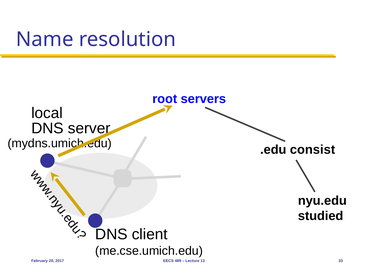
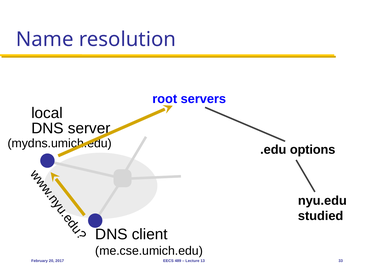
consist: consist -> options
